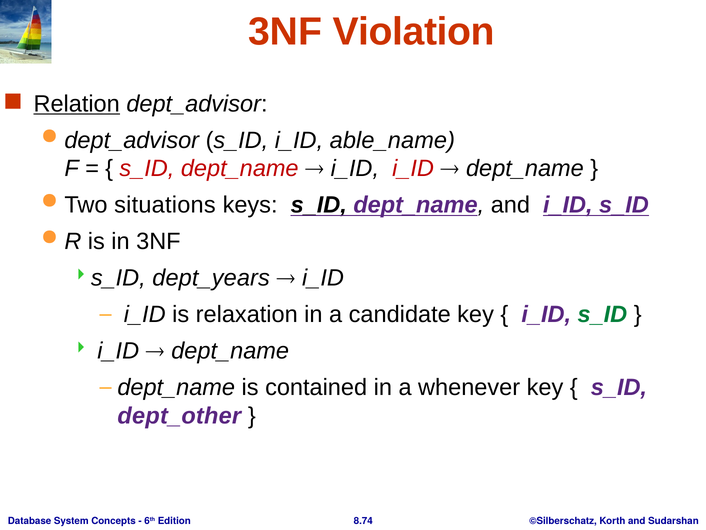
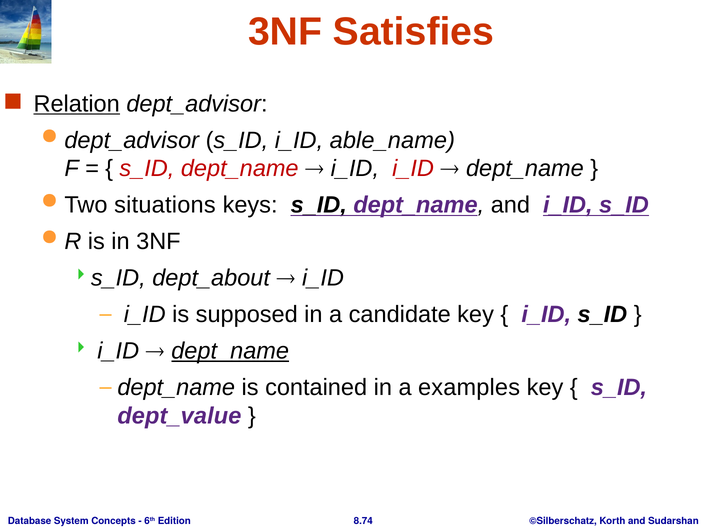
Violation: Violation -> Satisfies
dept_years: dept_years -> dept_about
relaxation: relaxation -> supposed
s_ID at (602, 314) colour: green -> black
dept_name at (230, 351) underline: none -> present
whenever: whenever -> examples
dept_other: dept_other -> dept_value
